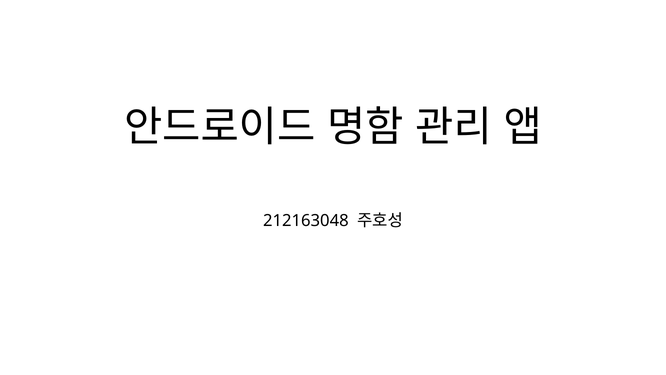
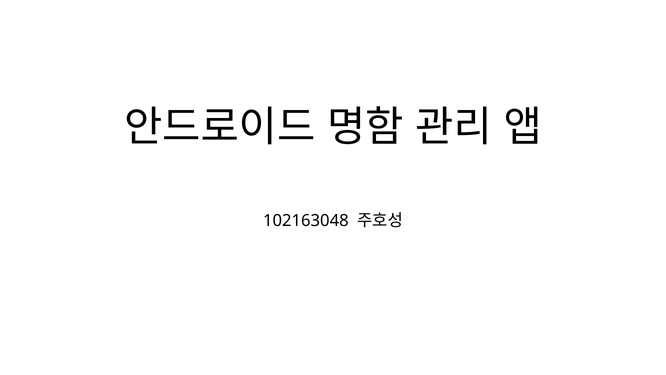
212163048: 212163048 -> 102163048
